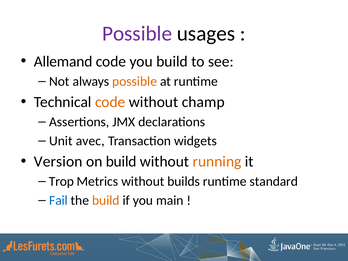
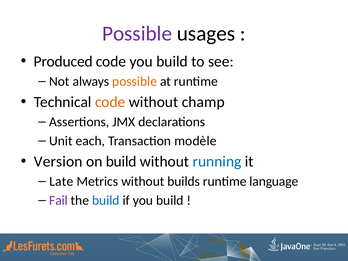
Allemand: Allemand -> Produced
avec: avec -> each
widgets: widgets -> modèle
running colour: orange -> blue
Trop: Trop -> Late
standard: standard -> language
Fail colour: blue -> purple
build at (106, 200) colour: orange -> blue
if you main: main -> build
